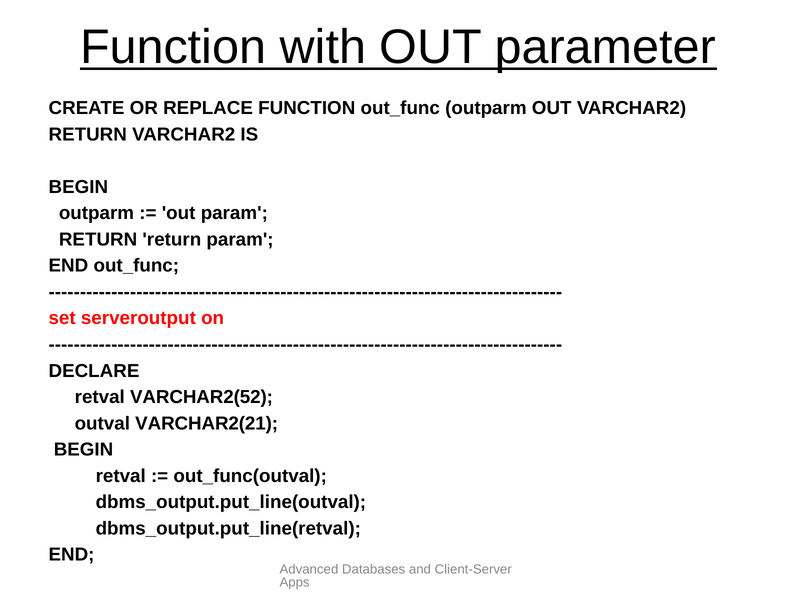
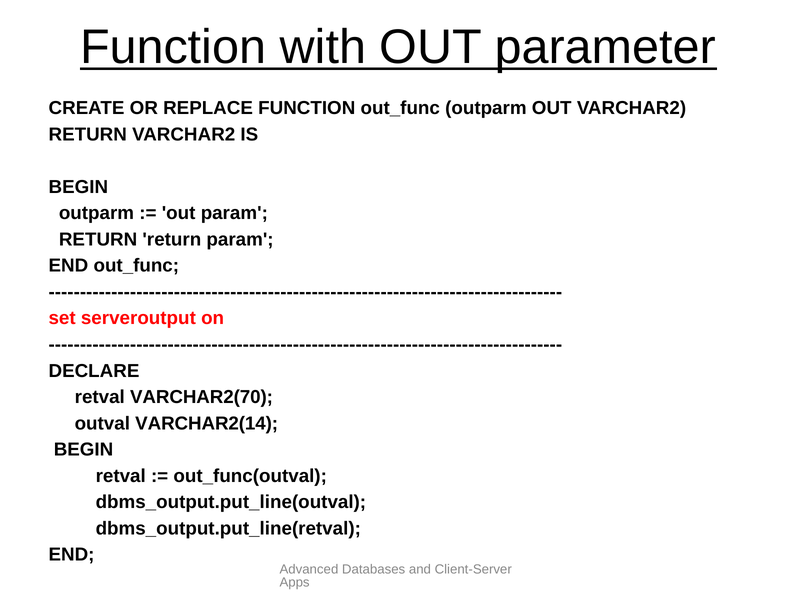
VARCHAR2(52: VARCHAR2(52 -> VARCHAR2(70
VARCHAR2(21: VARCHAR2(21 -> VARCHAR2(14
